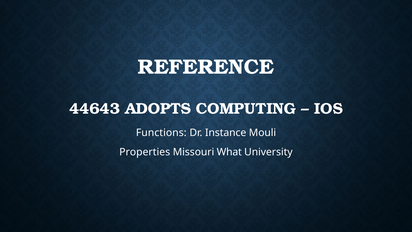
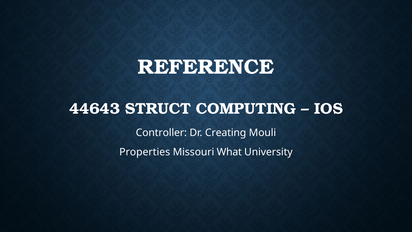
ADOPTS: ADOPTS -> STRUCT
Functions: Functions -> Controller
Instance: Instance -> Creating
